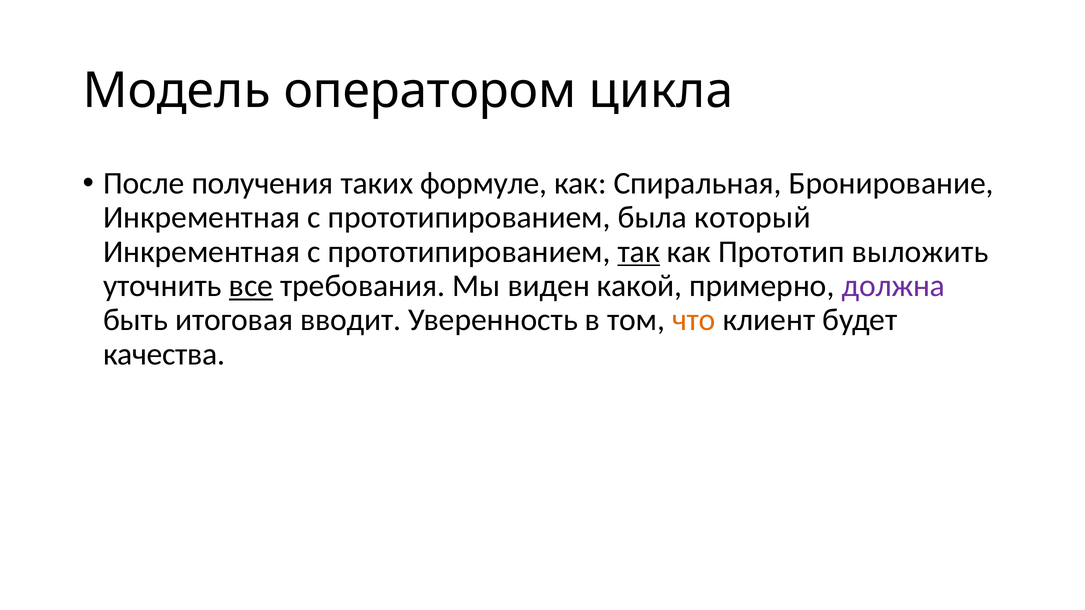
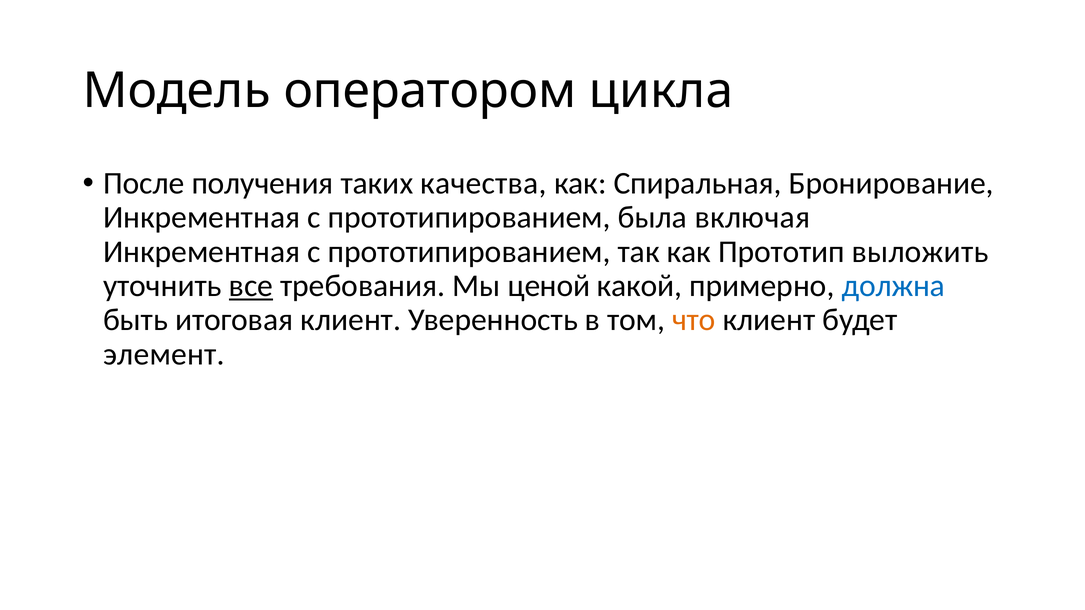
формуле: формуле -> качества
который: который -> включая
так underline: present -> none
виден: виден -> ценой
должна colour: purple -> blue
итоговая вводит: вводит -> клиент
качества: качества -> элемент
